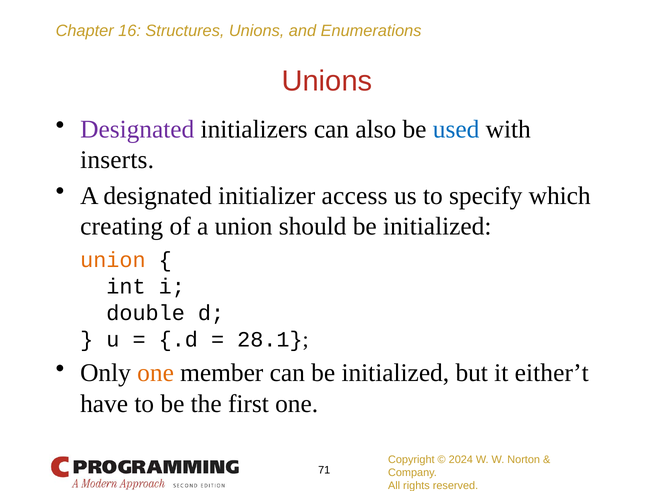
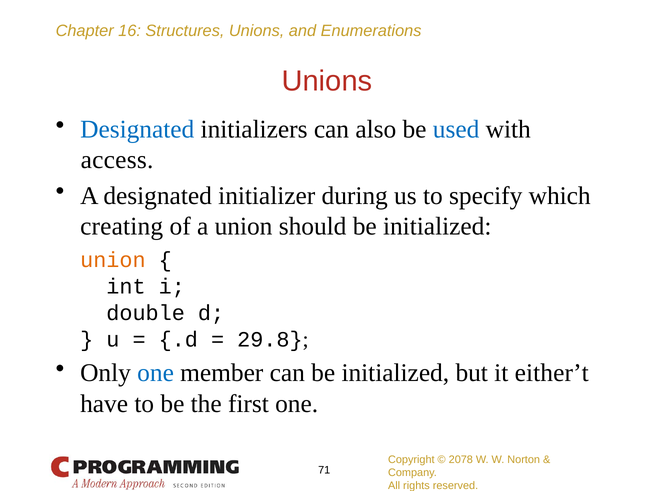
Designated at (137, 129) colour: purple -> blue
inserts: inserts -> access
access: access -> during
28.1: 28.1 -> 29.8
one at (156, 373) colour: orange -> blue
2024: 2024 -> 2078
